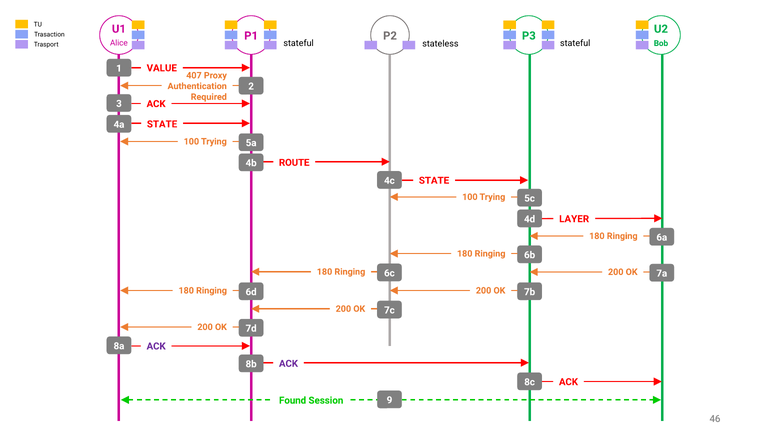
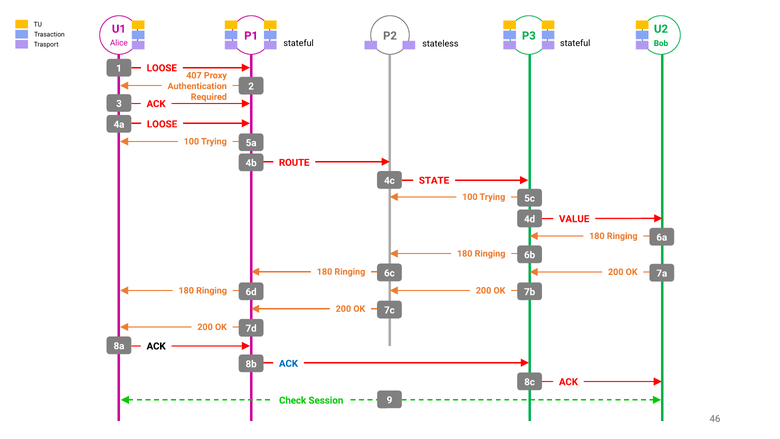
VALUE at (162, 68): VALUE -> LOOSE
STATE at (162, 124): STATE -> LOOSE
LAYER: LAYER -> VALUE
ACK at (156, 346) colour: purple -> black
ACK at (288, 363) colour: purple -> blue
Found: Found -> Check
